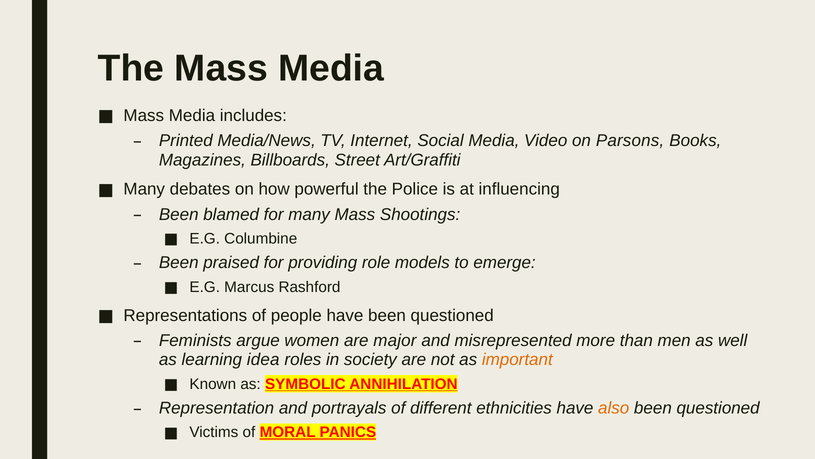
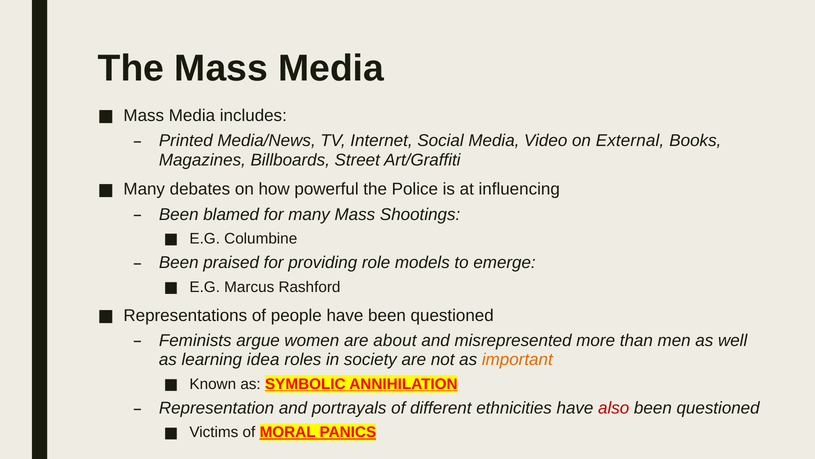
Parsons: Parsons -> External
major: major -> about
also colour: orange -> red
